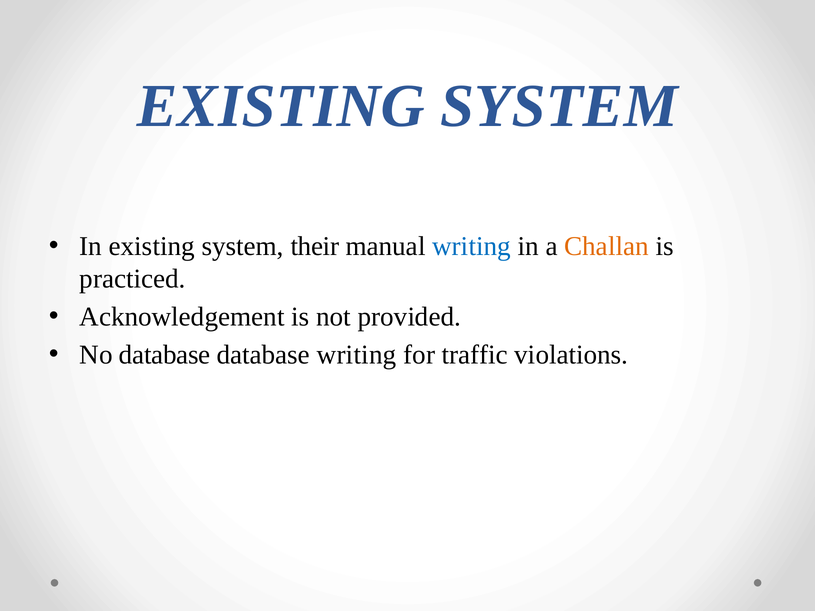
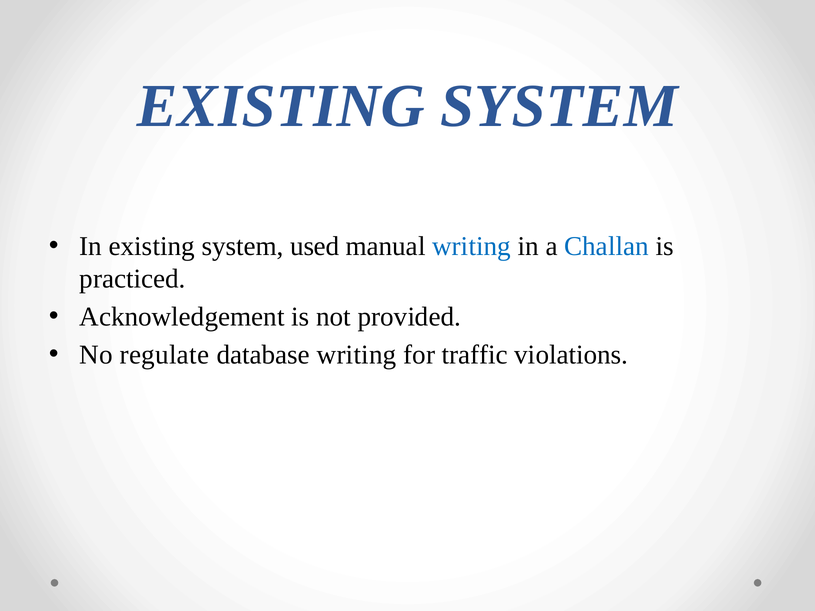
their: their -> used
Challan colour: orange -> blue
No database: database -> regulate
